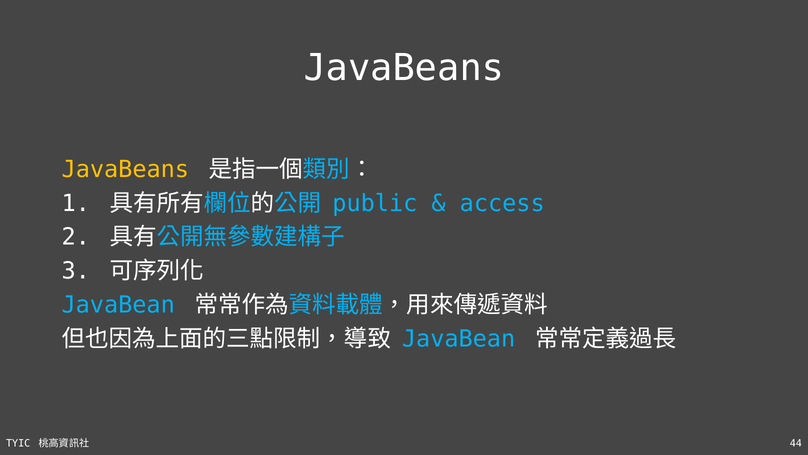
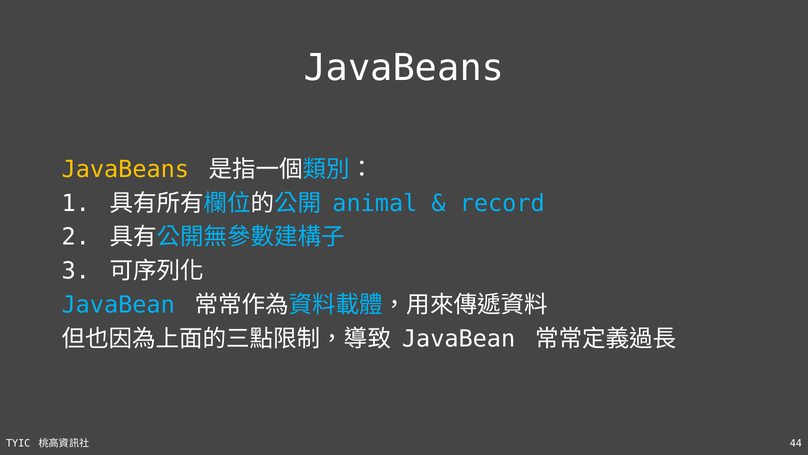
public: public -> animal
access: access -> record
JavaBean at (459, 339) colour: light blue -> white
